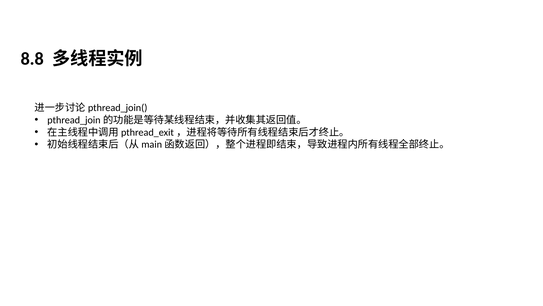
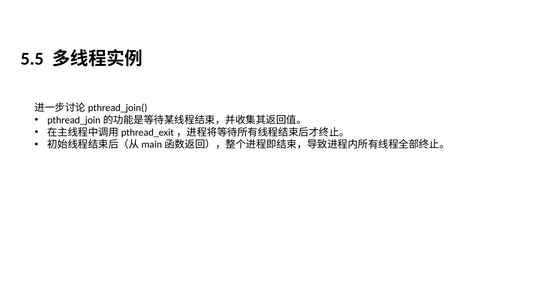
8.8: 8.8 -> 5.5
